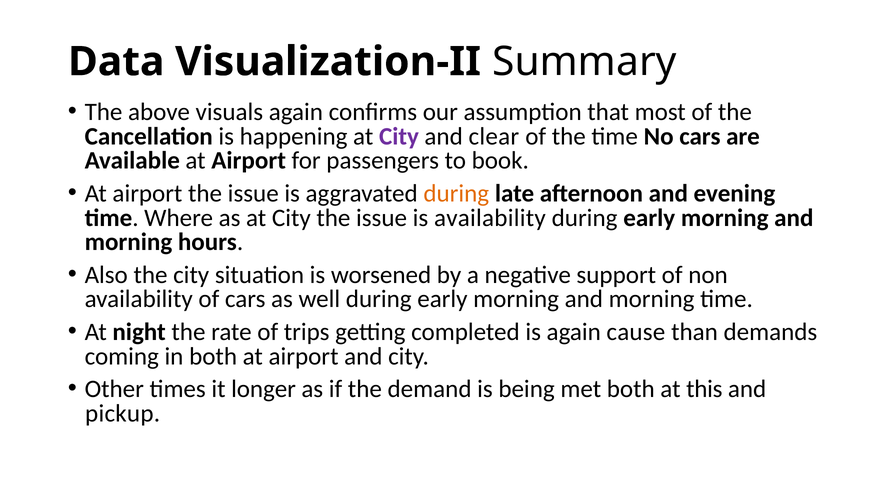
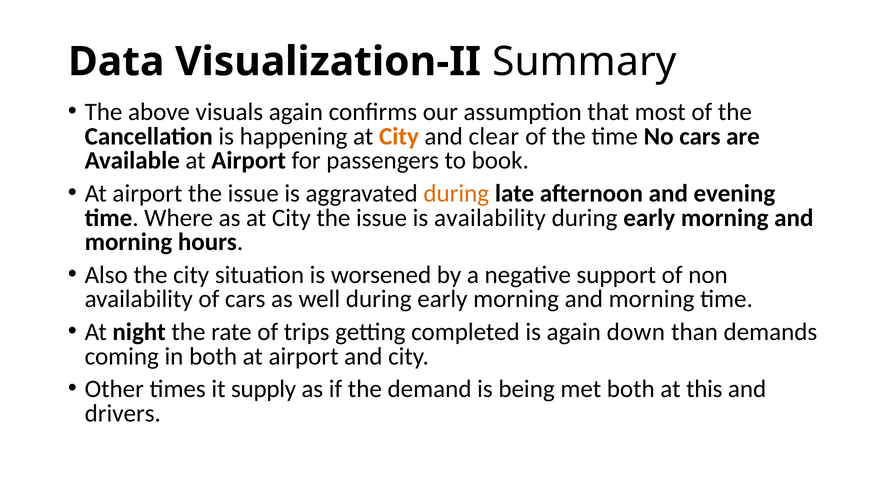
City at (399, 136) colour: purple -> orange
cause: cause -> down
longer: longer -> supply
pickup: pickup -> drivers
